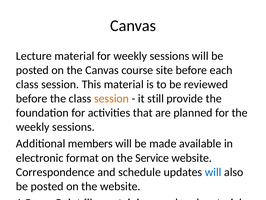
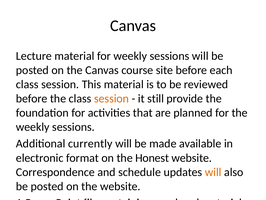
members: members -> currently
Service: Service -> Honest
will at (213, 172) colour: blue -> orange
